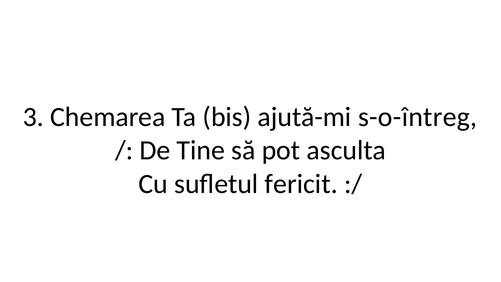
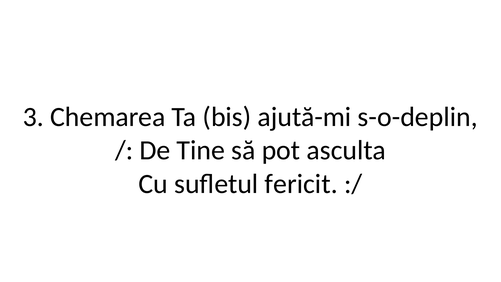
s-o-întreg: s-o-întreg -> s-o-deplin
